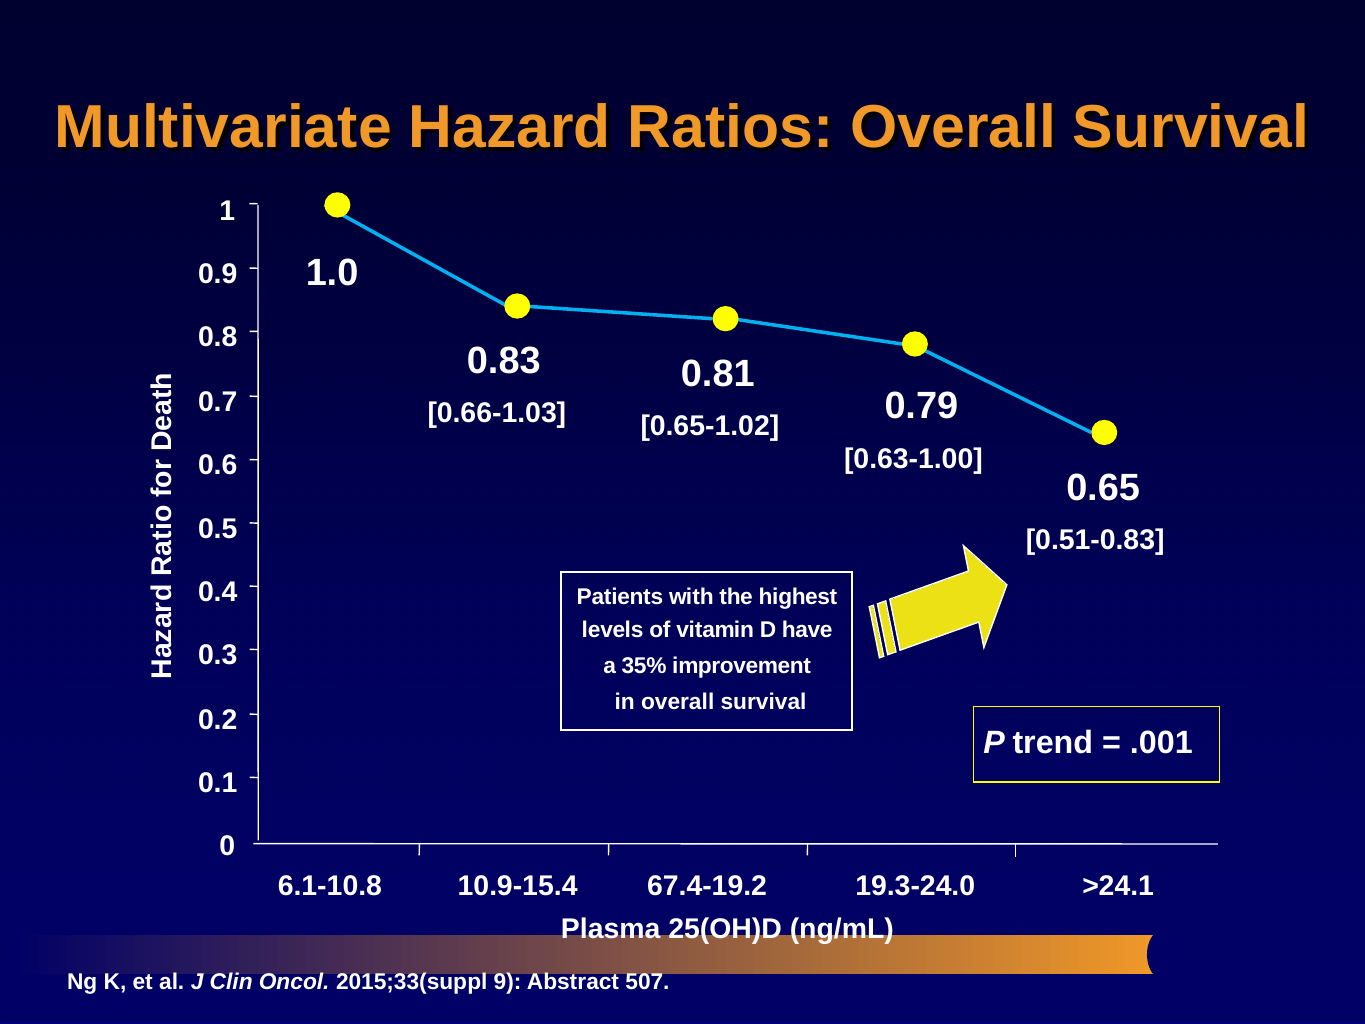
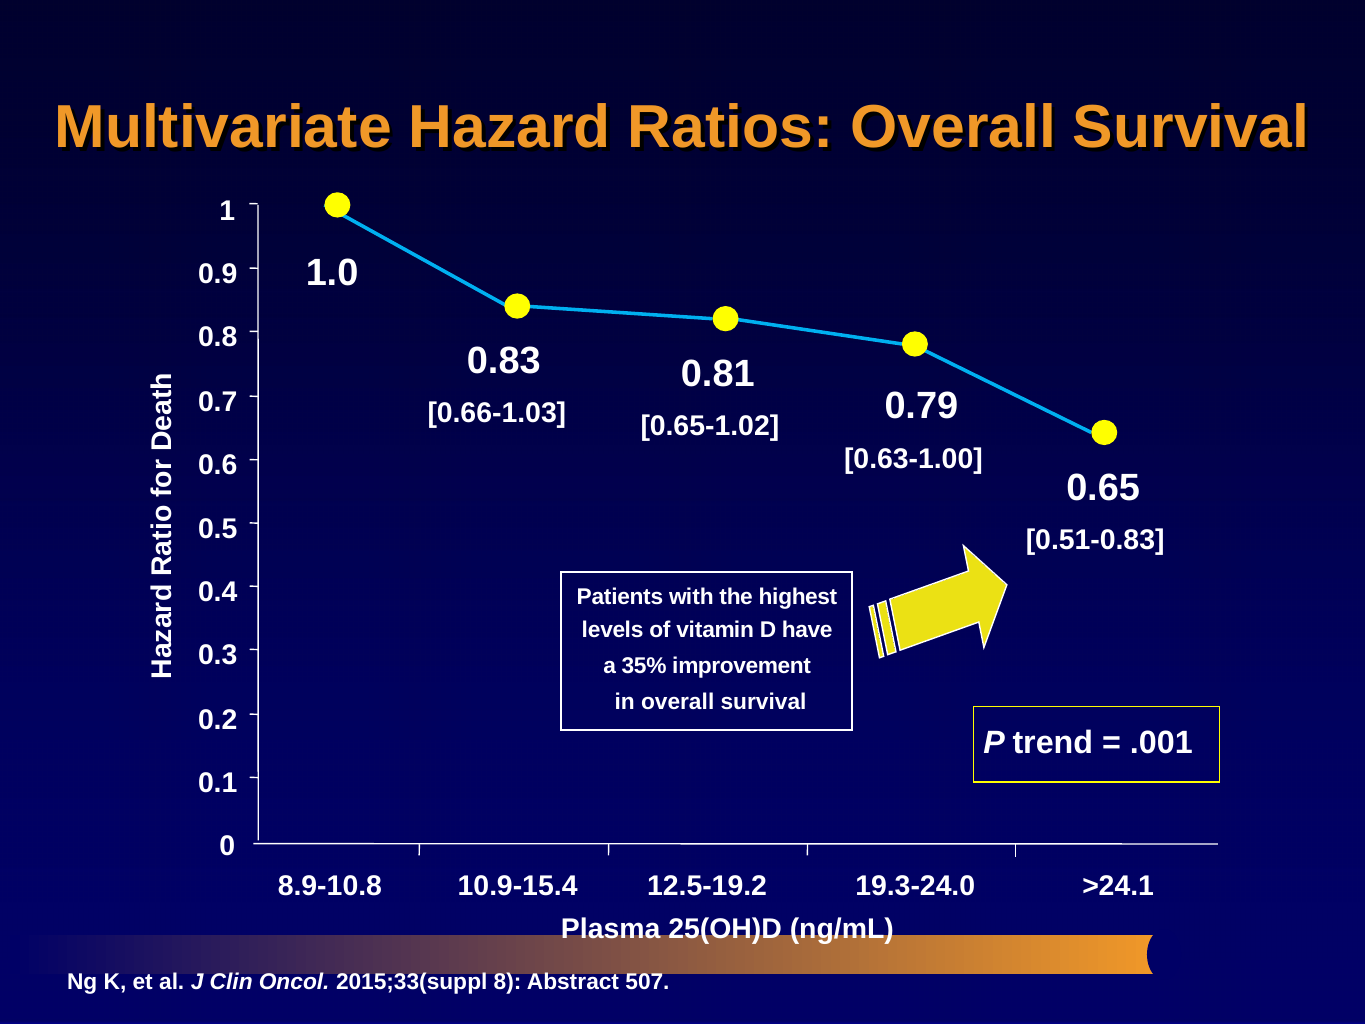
6.1-10.8: 6.1-10.8 -> 8.9-10.8
67.4-19.2: 67.4-19.2 -> 12.5-19.2
9: 9 -> 8
